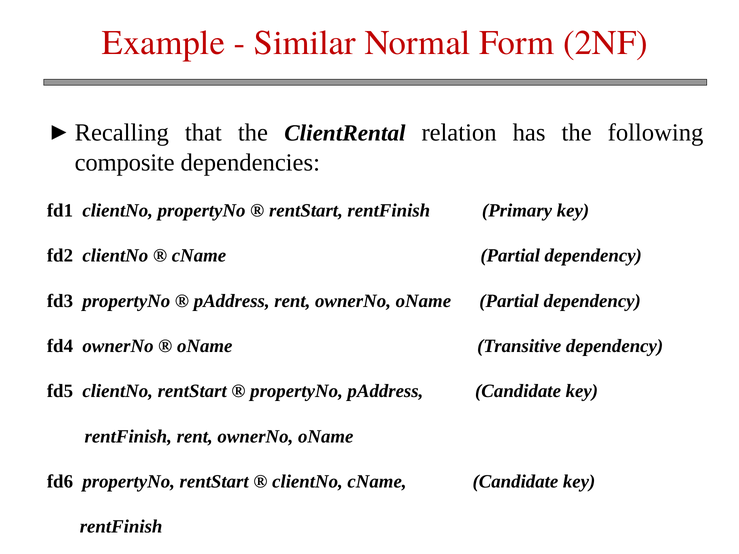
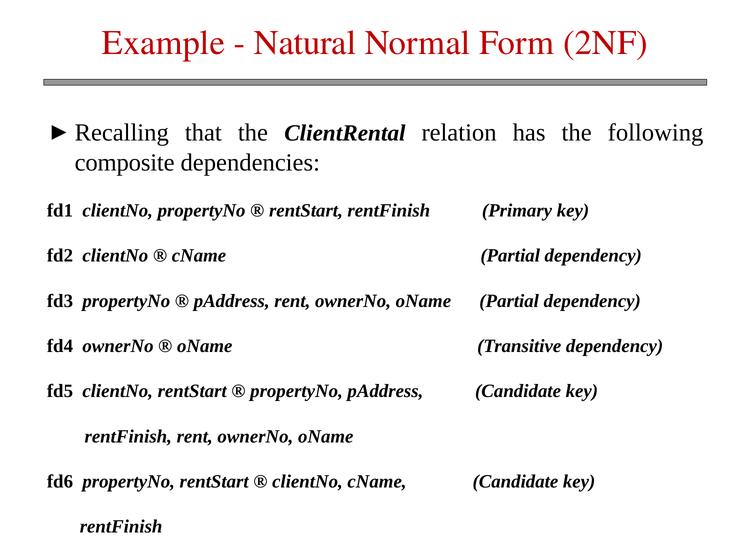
Similar: Similar -> Natural
